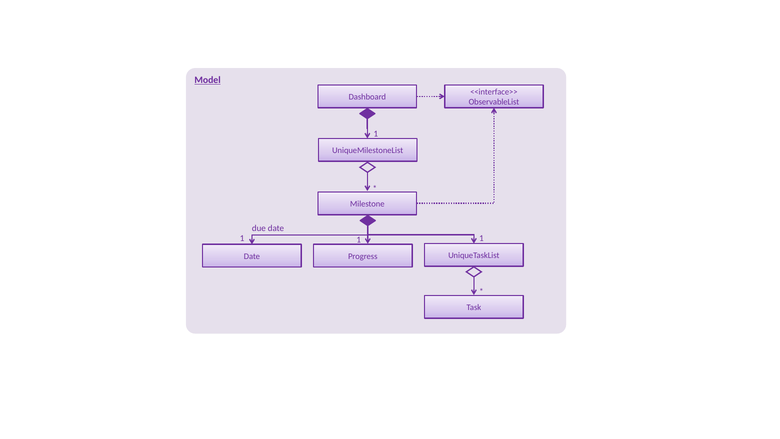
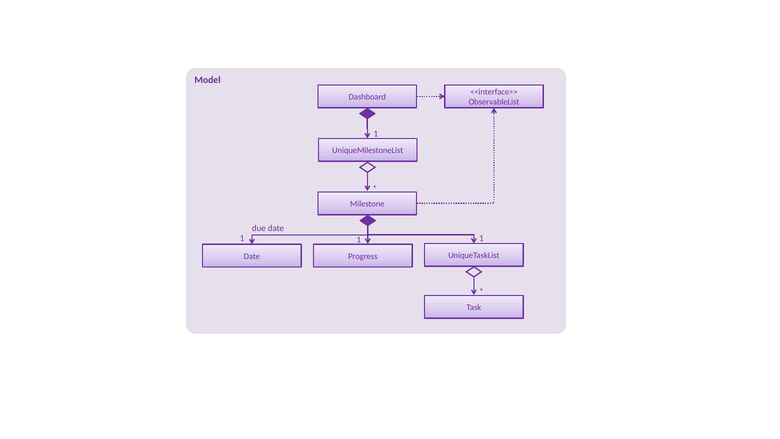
Model underline: present -> none
